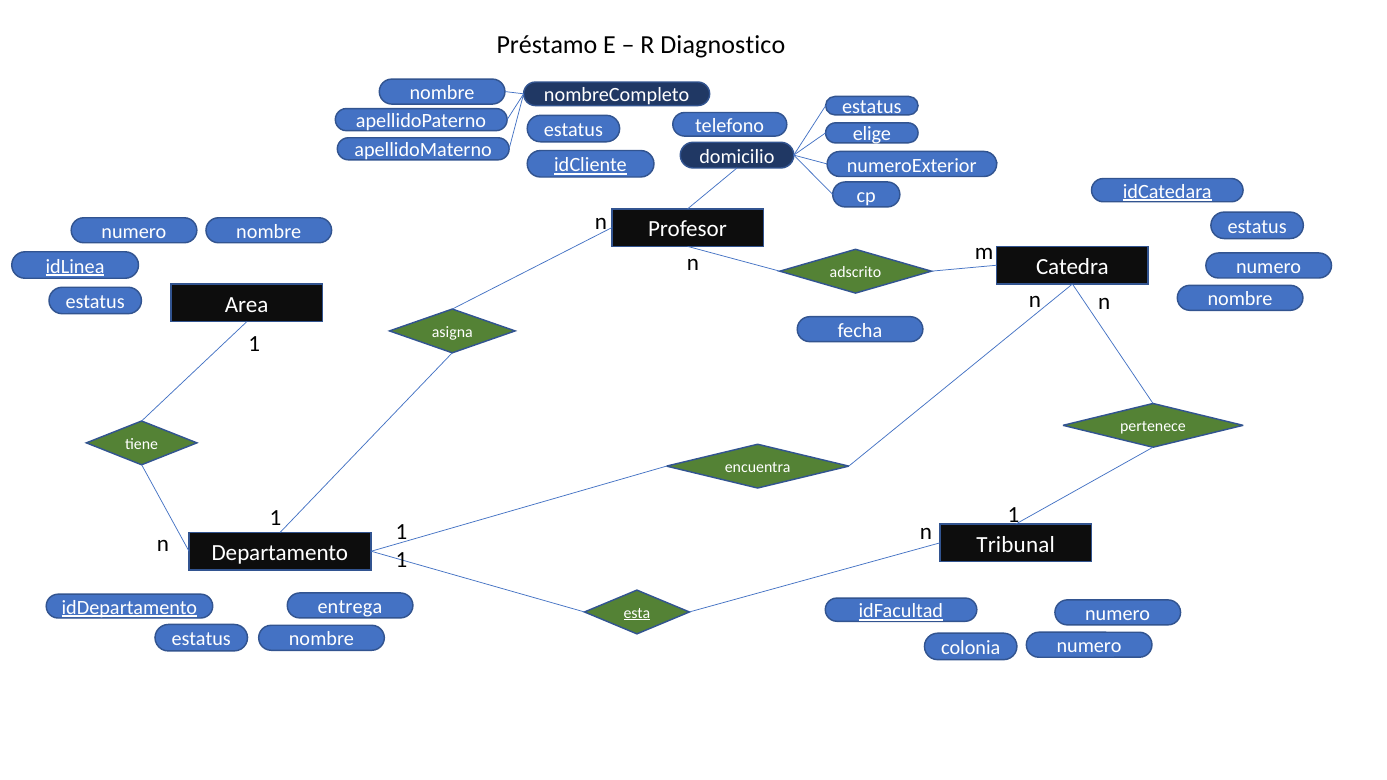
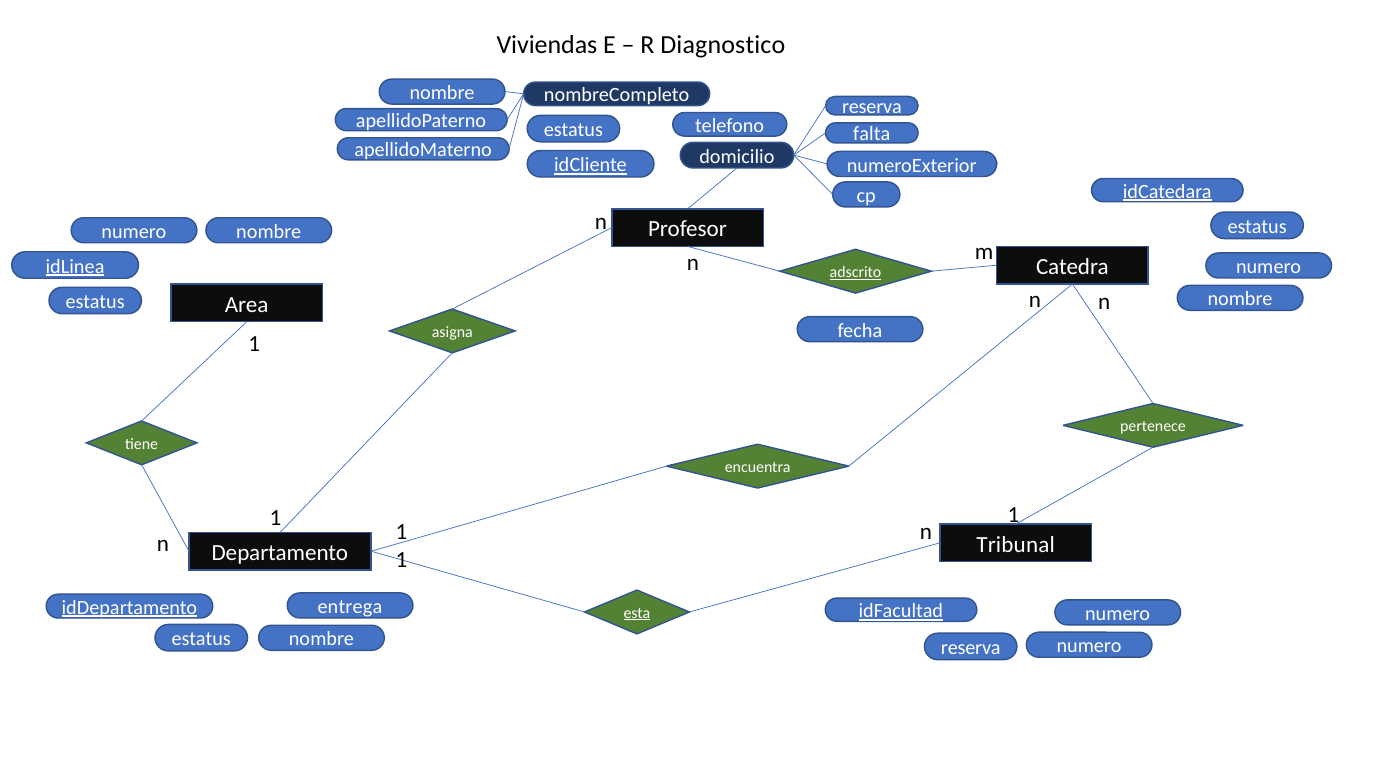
Préstamo: Préstamo -> Viviendas
estatus at (872, 107): estatus -> reserva
elige: elige -> falta
adscrito underline: none -> present
colonia at (971, 648): colonia -> reserva
